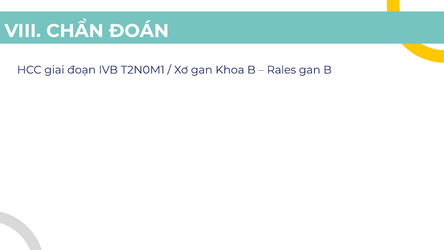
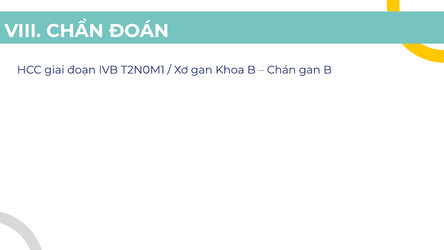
Rales: Rales -> Chán
